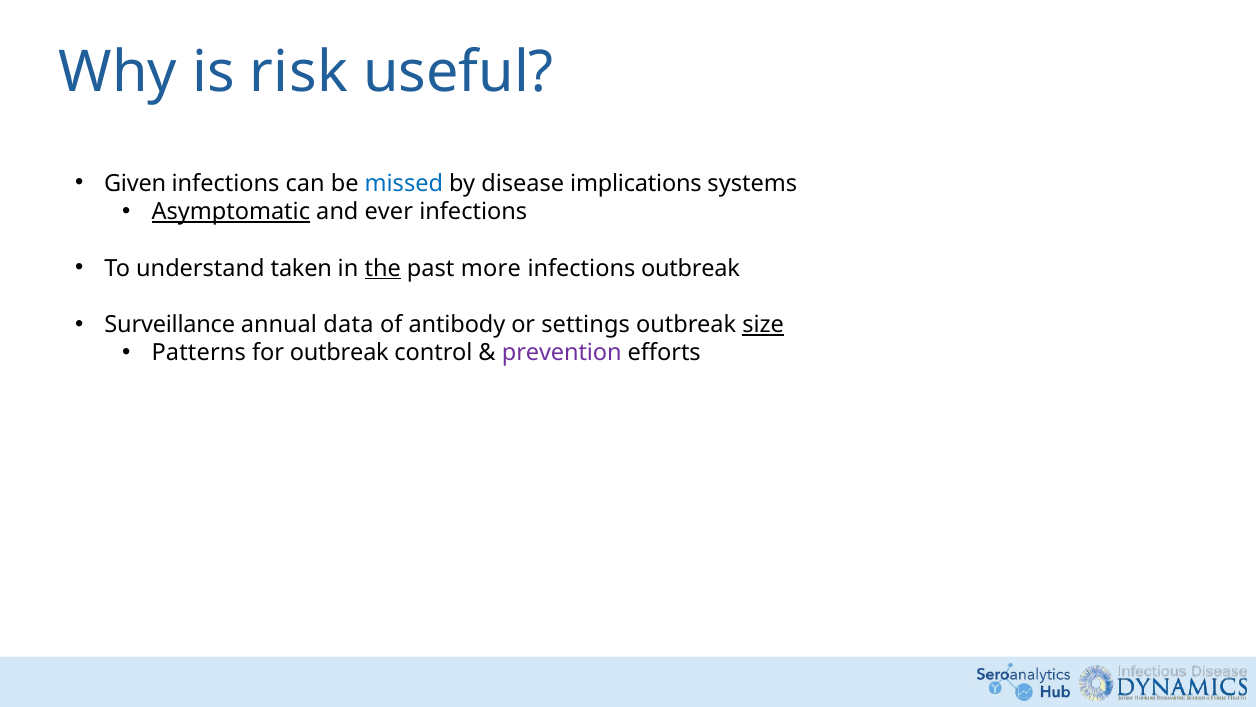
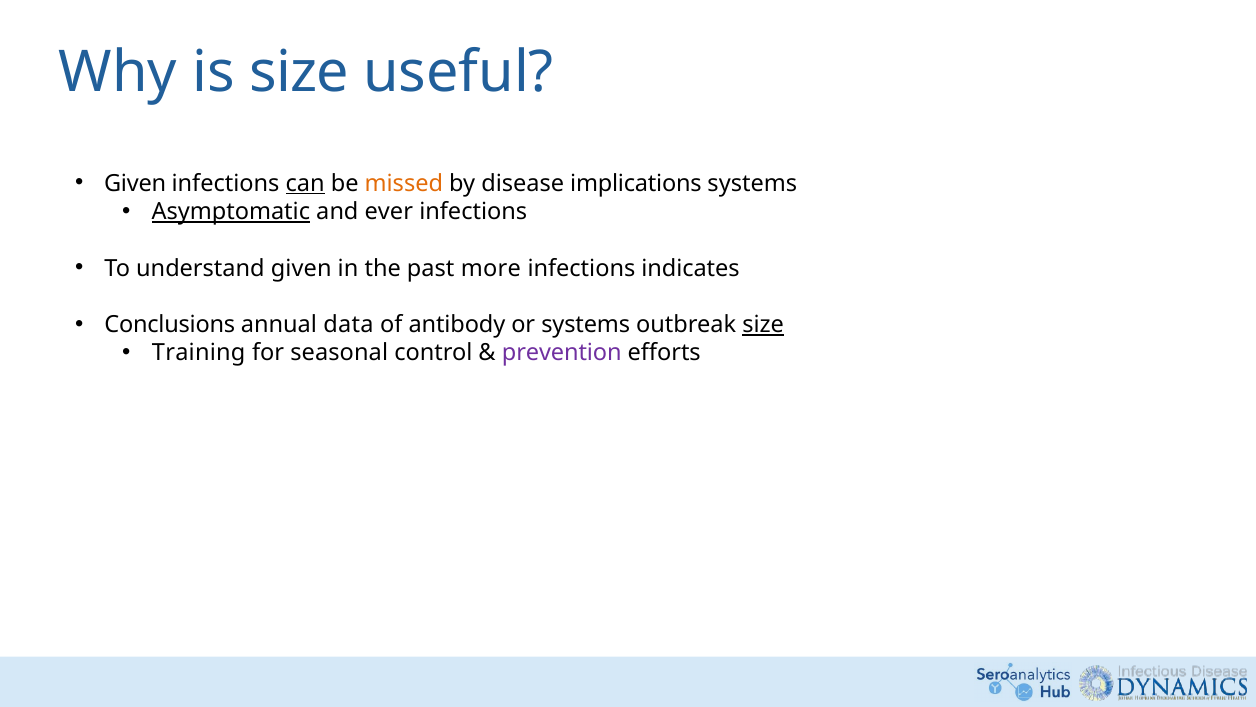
is risk: risk -> size
can underline: none -> present
missed colour: blue -> orange
understand taken: taken -> given
the underline: present -> none
infections outbreak: outbreak -> indicates
Surveillance: Surveillance -> Conclusions
or settings: settings -> systems
Patterns: Patterns -> Training
for outbreak: outbreak -> seasonal
